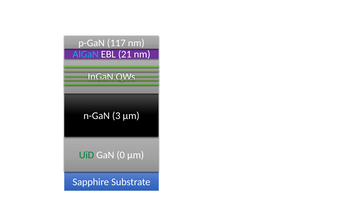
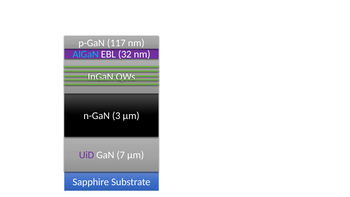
21: 21 -> 32
UiD colour: green -> purple
0: 0 -> 7
